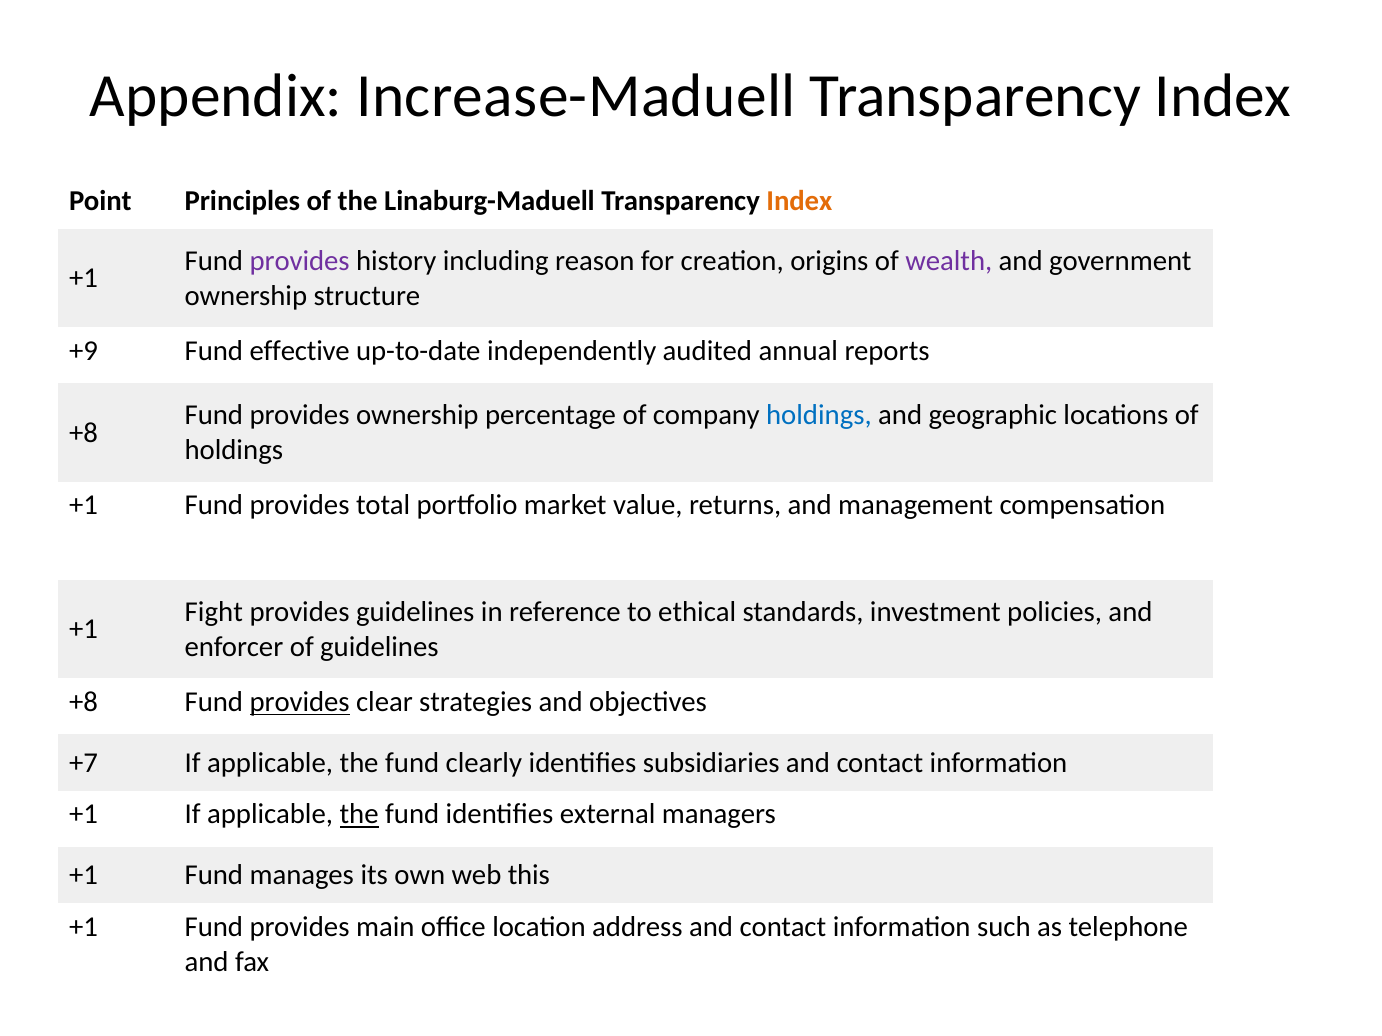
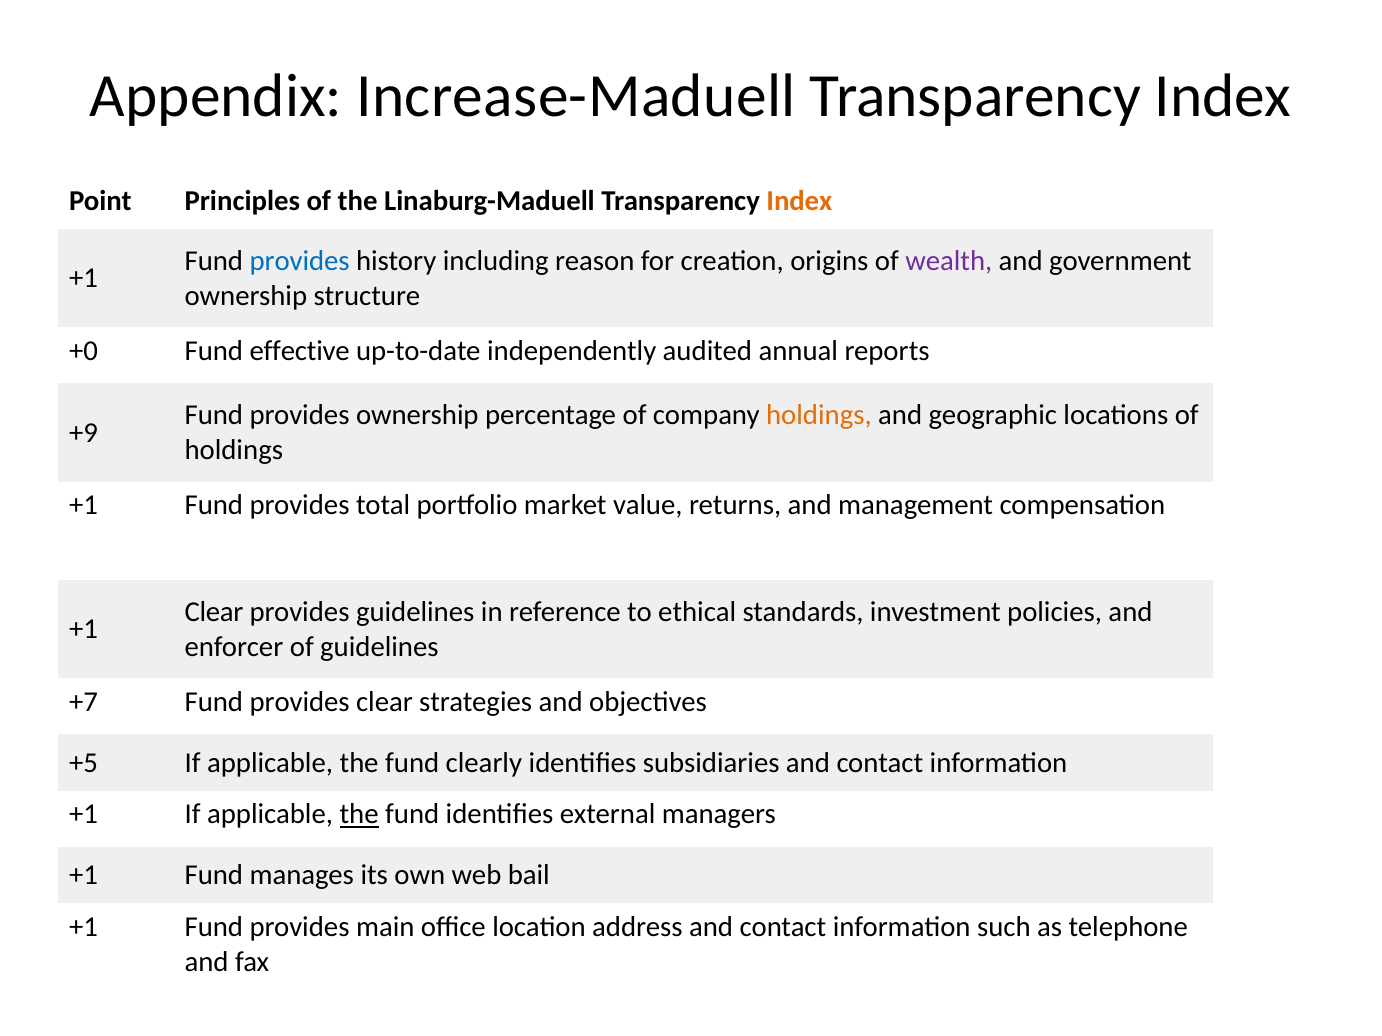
provides at (300, 261) colour: purple -> blue
+9: +9 -> +0
holdings at (819, 415) colour: blue -> orange
+8 at (84, 433): +8 -> +9
Fight at (214, 612): Fight -> Clear
+8 at (84, 702): +8 -> +7
provides at (300, 702) underline: present -> none
+7: +7 -> +5
this: this -> bail
